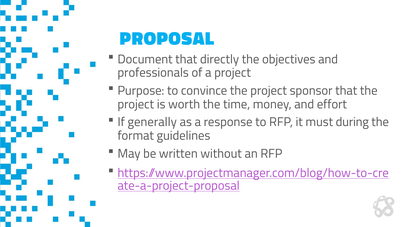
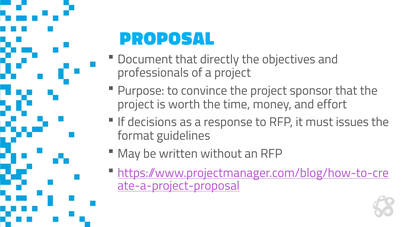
generally: generally -> decisions
during: during -> issues
